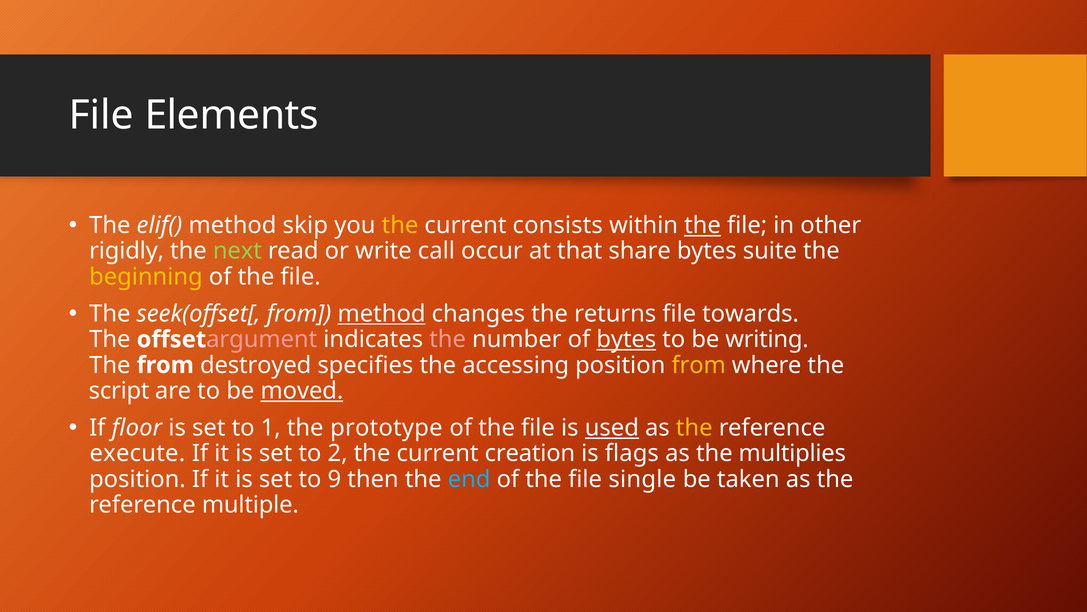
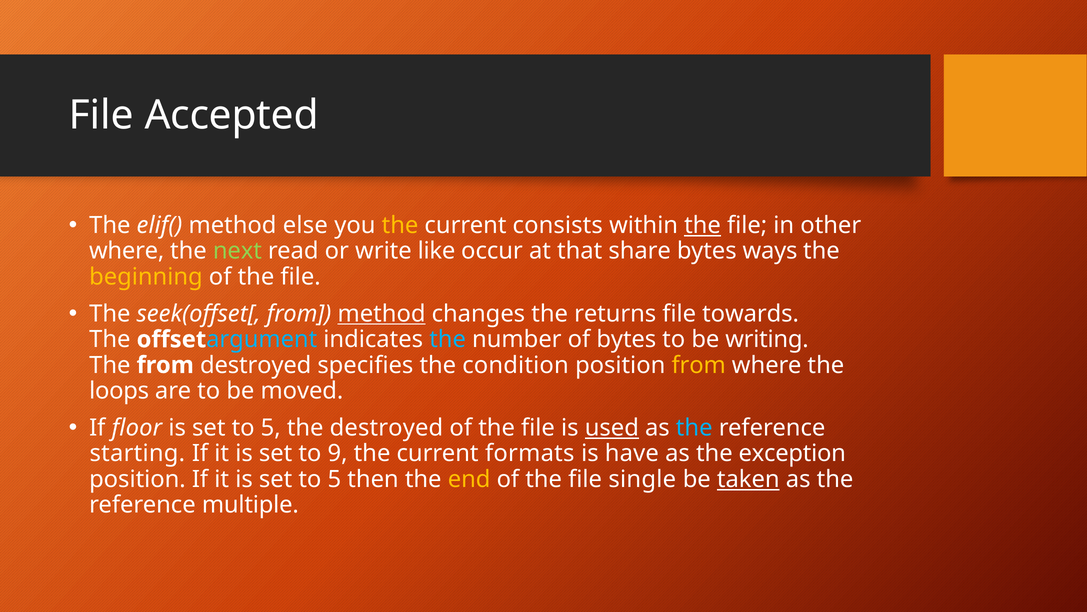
Elements: Elements -> Accepted
skip: skip -> else
rigidly at (127, 251): rigidly -> where
call: call -> like
suite: suite -> ways
argument colour: pink -> light blue
the at (448, 339) colour: pink -> light blue
bytes at (626, 339) underline: present -> none
accessing: accessing -> condition
script: script -> loops
moved underline: present -> none
1 at (271, 428): 1 -> 5
the prototype: prototype -> destroyed
the at (694, 428) colour: yellow -> light blue
execute: execute -> starting
2: 2 -> 9
creation: creation -> formats
flags: flags -> have
multiplies: multiplies -> exception
9 at (334, 479): 9 -> 5
end colour: light blue -> yellow
taken underline: none -> present
